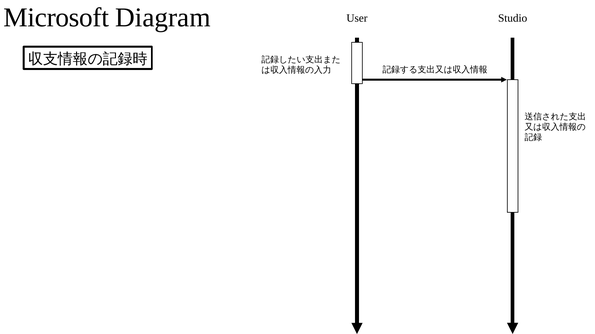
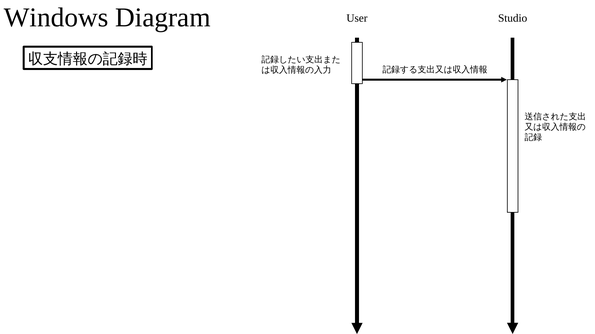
Microsoft: Microsoft -> Windows
